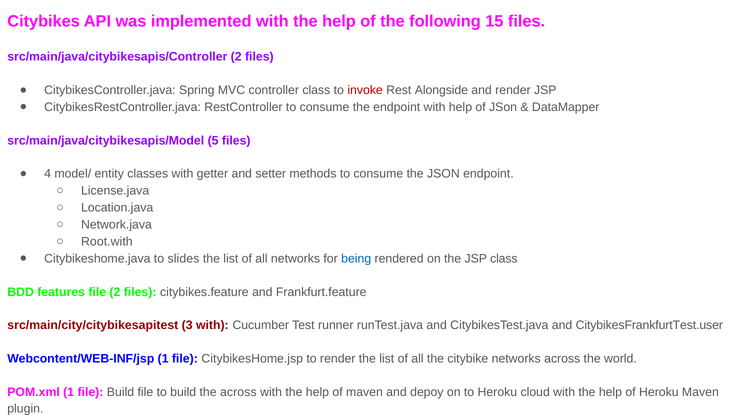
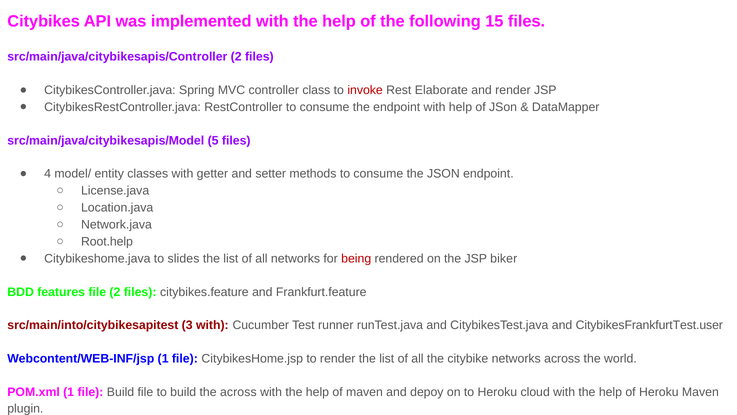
Alongside: Alongside -> Elaborate
Root.with: Root.with -> Root.help
being colour: blue -> red
JSP class: class -> biker
src/main/city/citybikesapitest: src/main/city/citybikesapitest -> src/main/into/citybikesapitest
